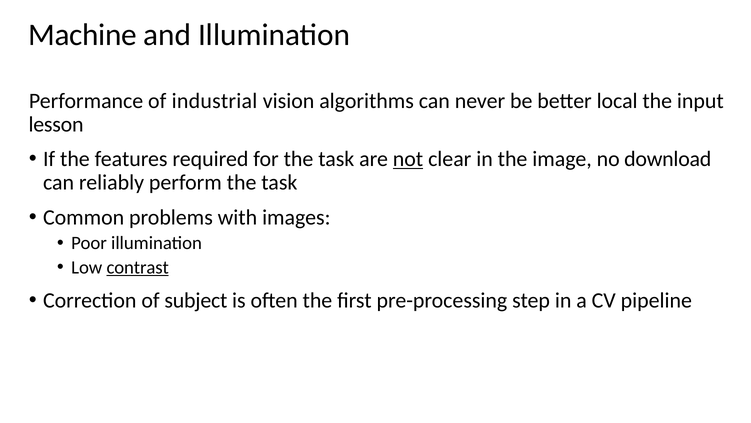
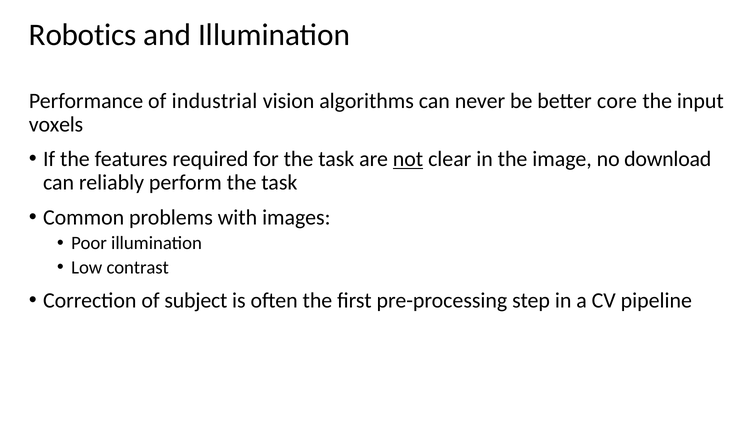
Machine: Machine -> Robotics
local: local -> core
lesson: lesson -> voxels
contrast underline: present -> none
